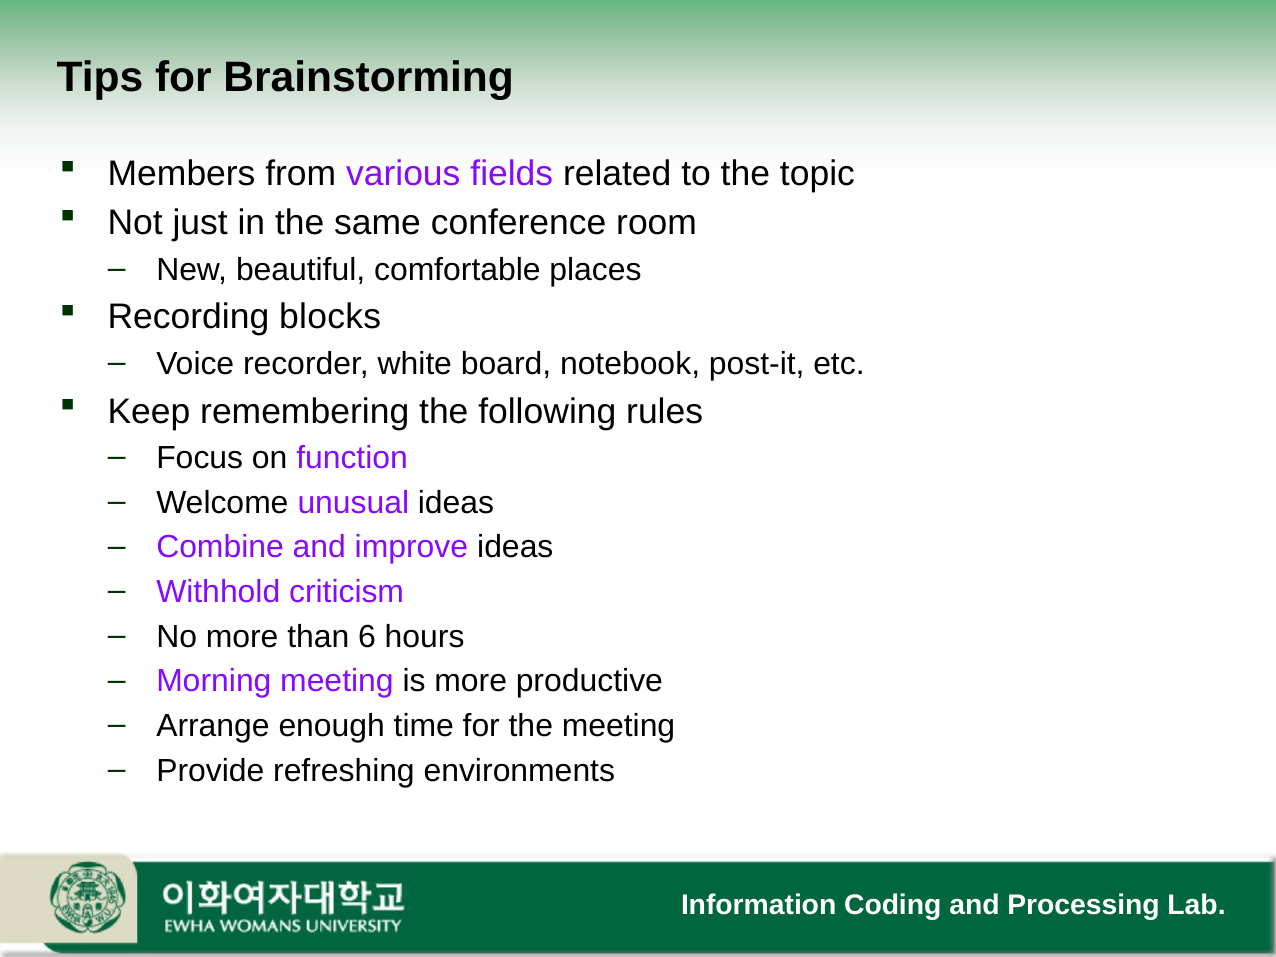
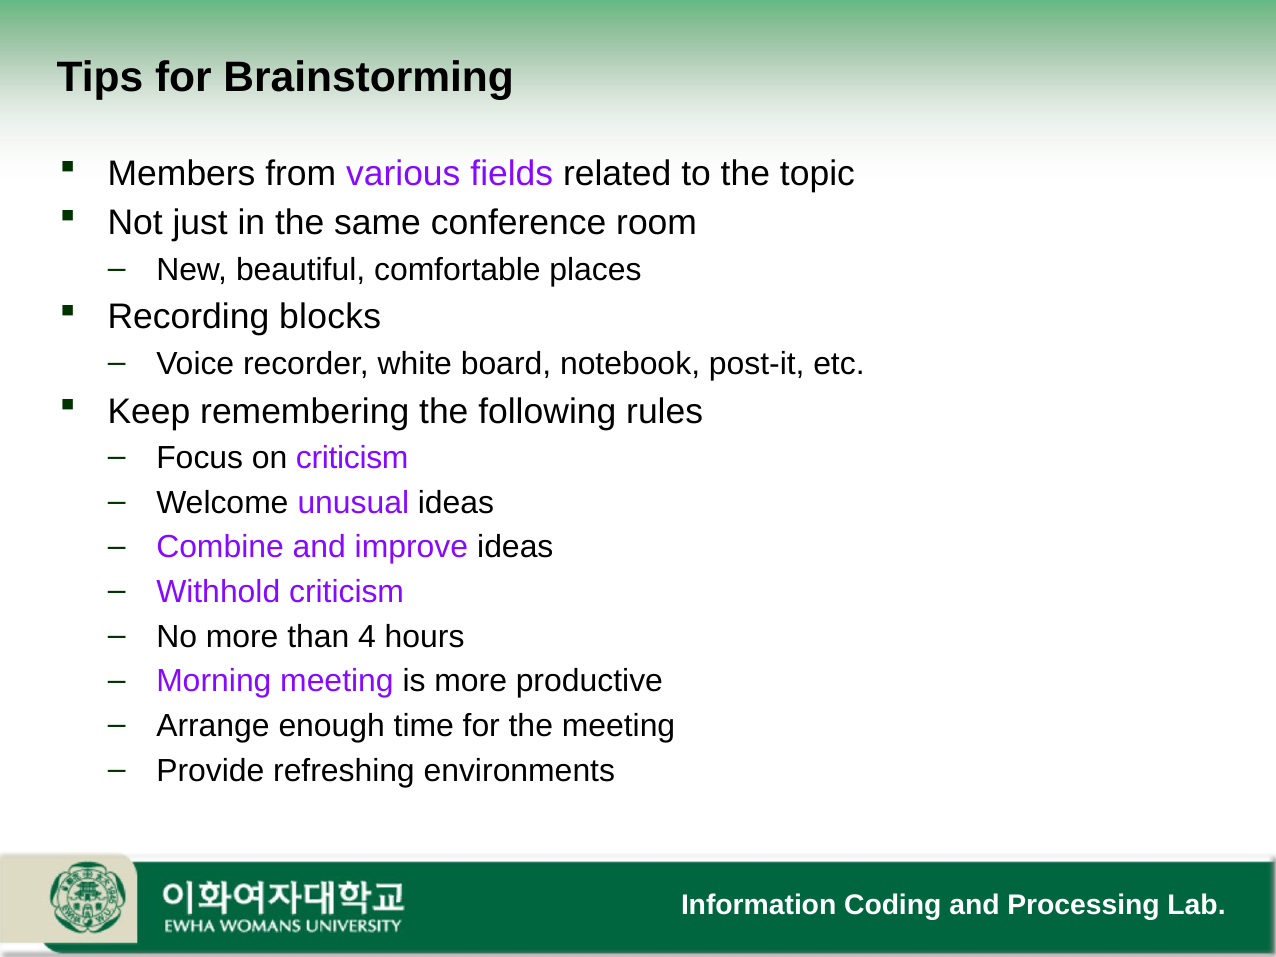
on function: function -> criticism
6: 6 -> 4
